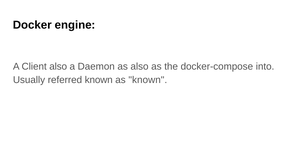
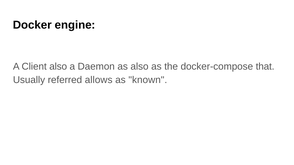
into: into -> that
referred known: known -> allows
